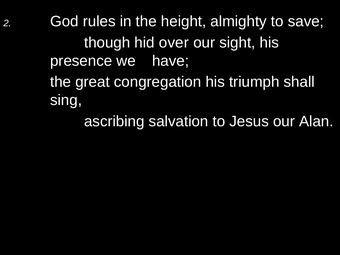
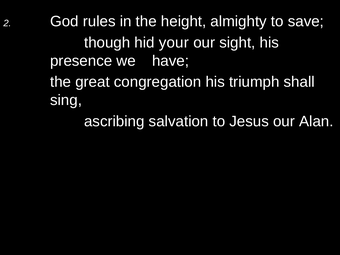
over: over -> your
